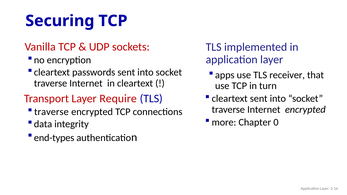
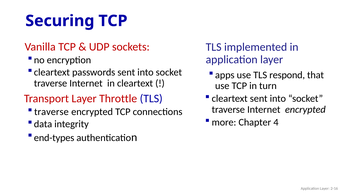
receiver: receiver -> respond
Require: Require -> Throttle
0: 0 -> 4
